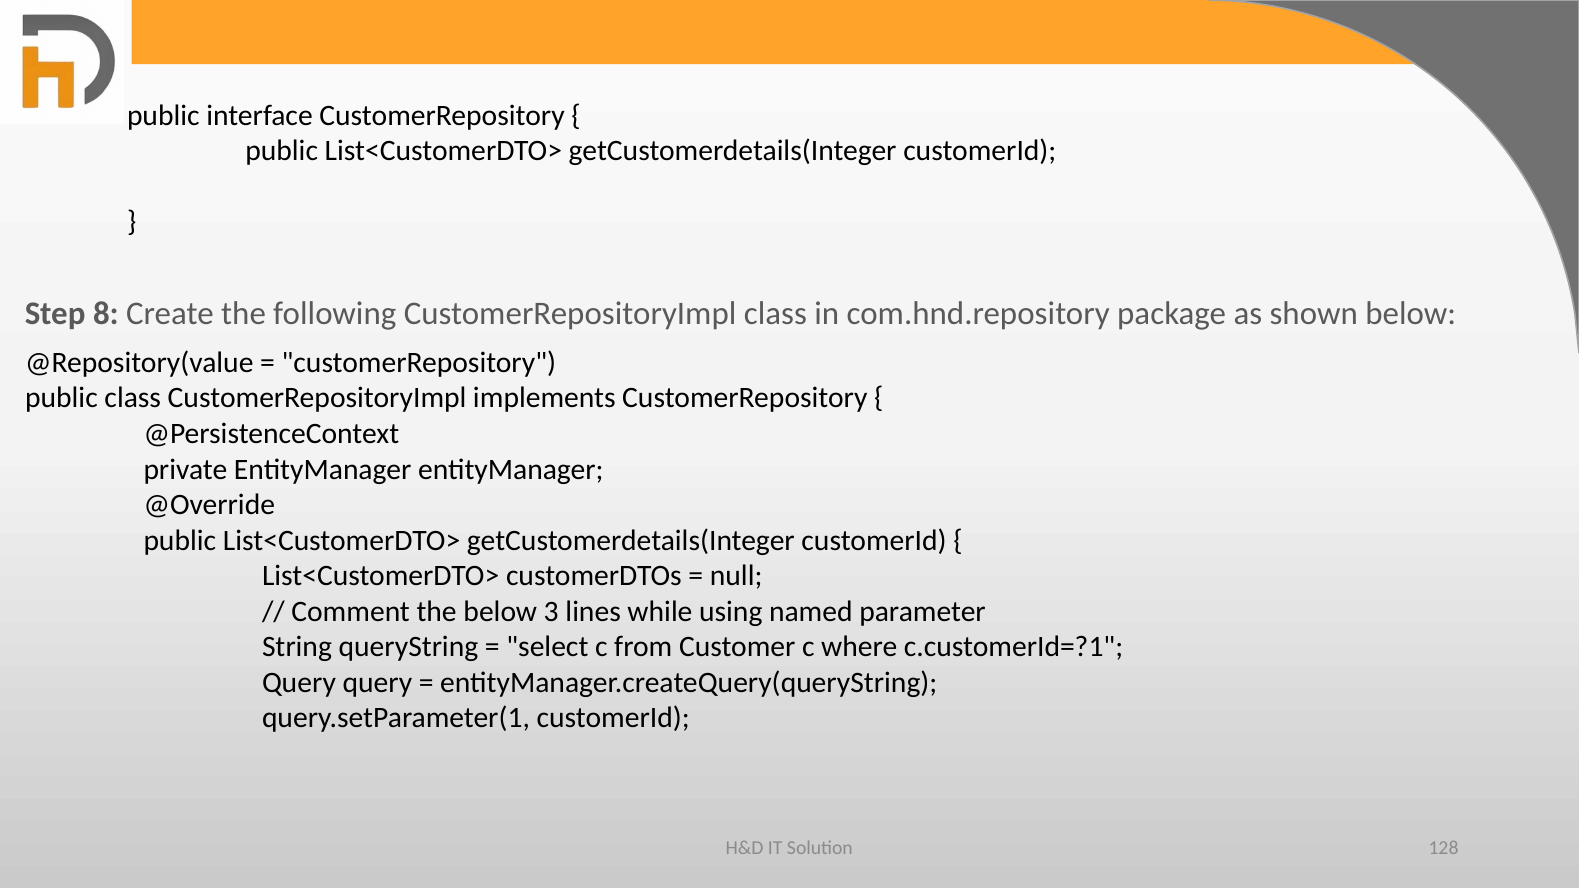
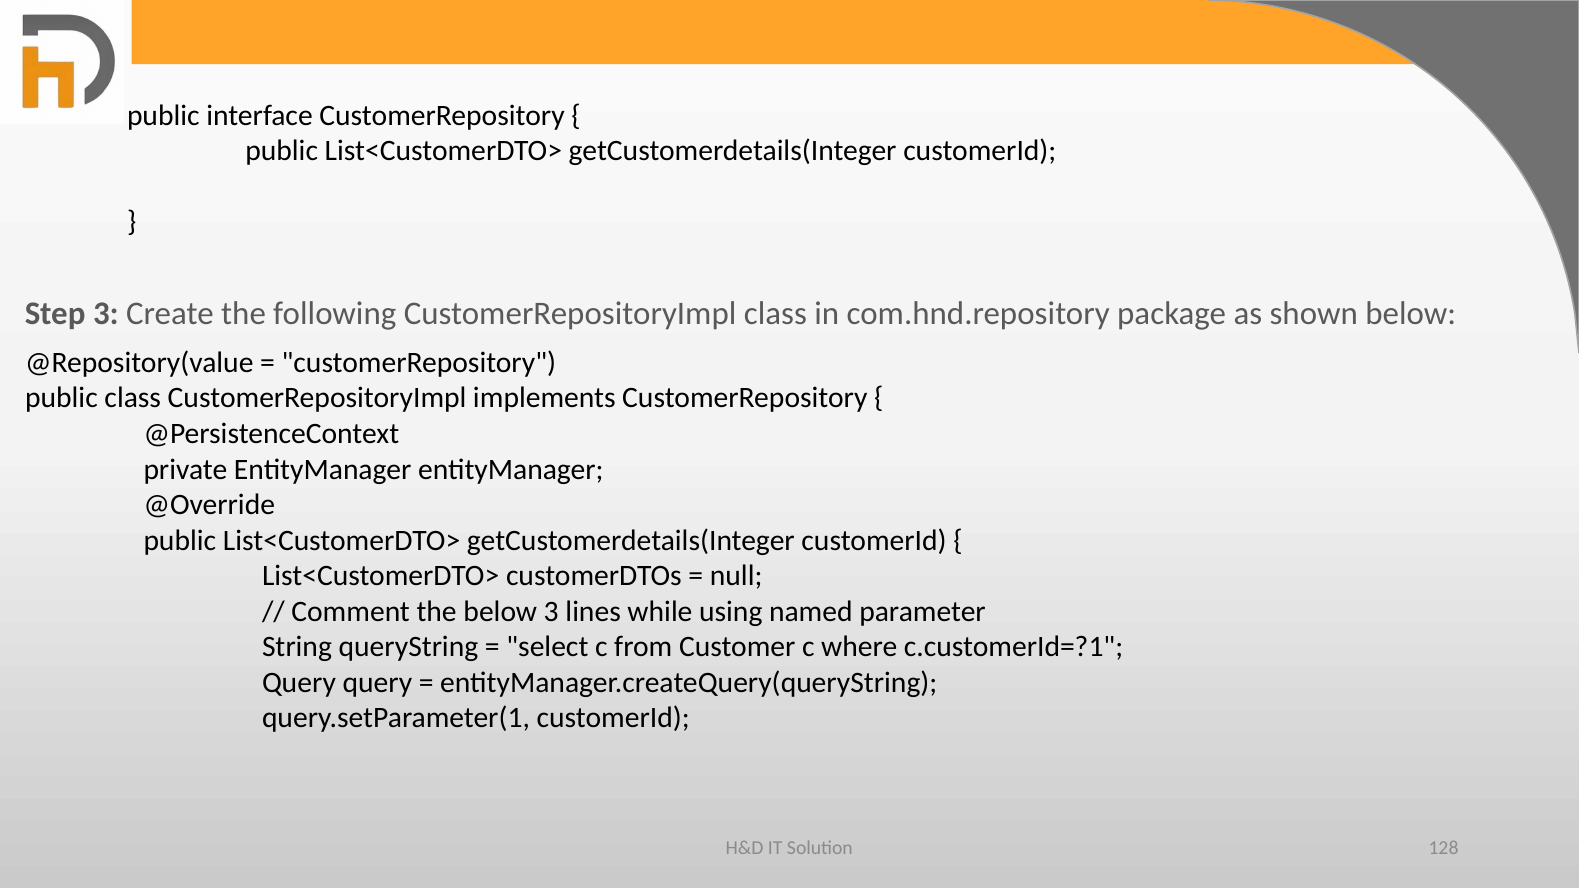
Step 8: 8 -> 3
